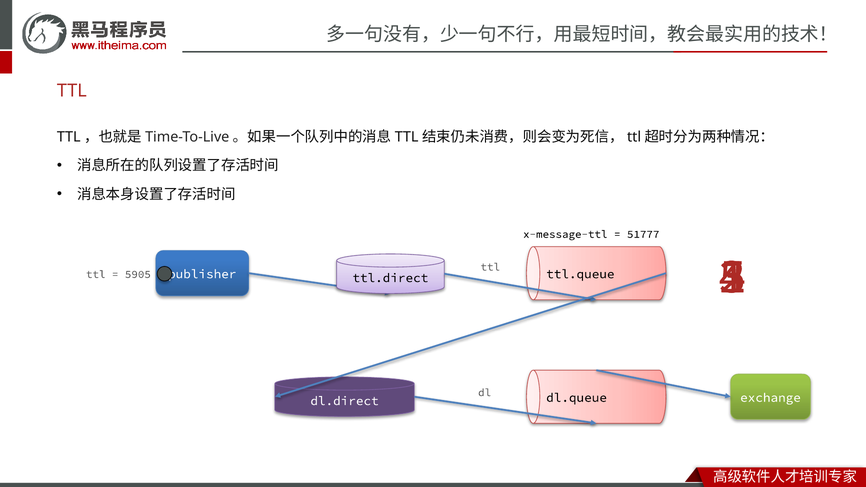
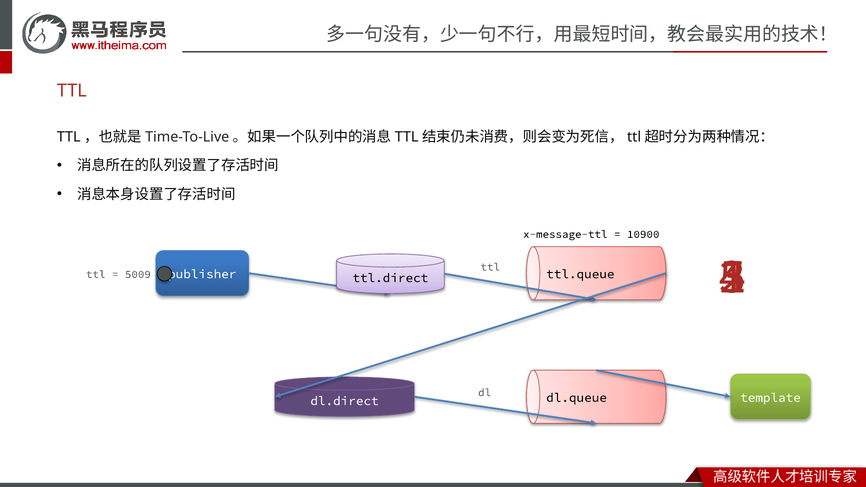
51777: 51777 -> 10900
5905: 5905 -> 5009
exchange: exchange -> template
